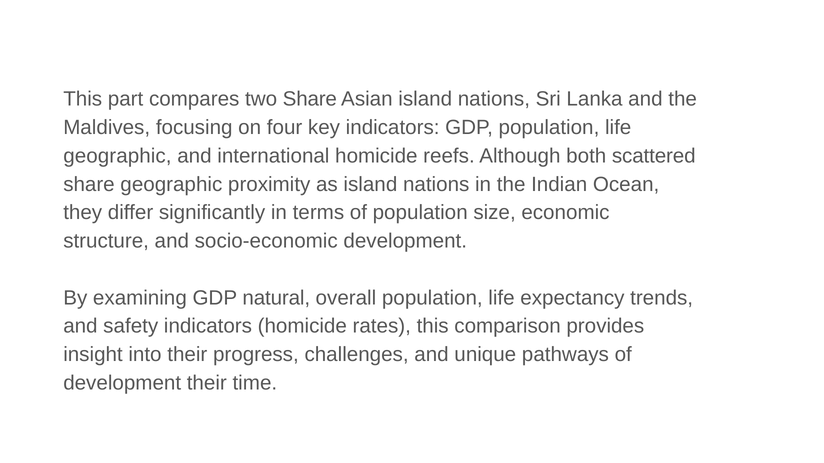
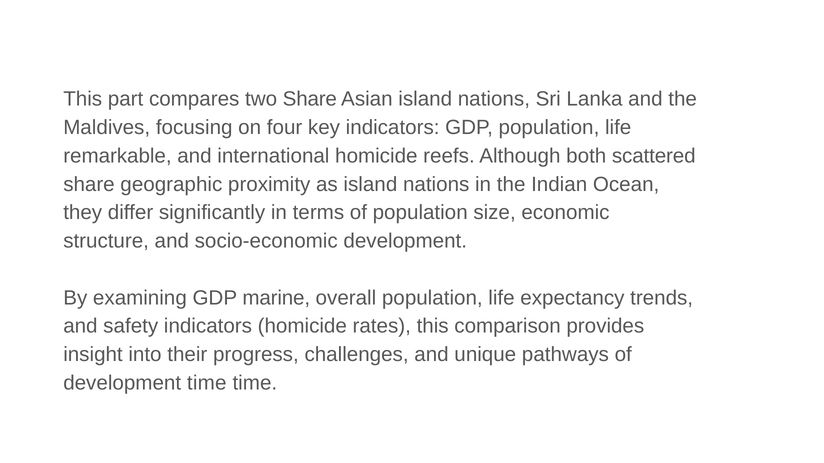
geographic at (117, 156): geographic -> remarkable
natural: natural -> marine
development their: their -> time
